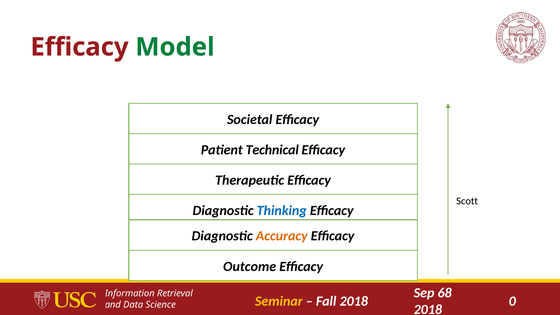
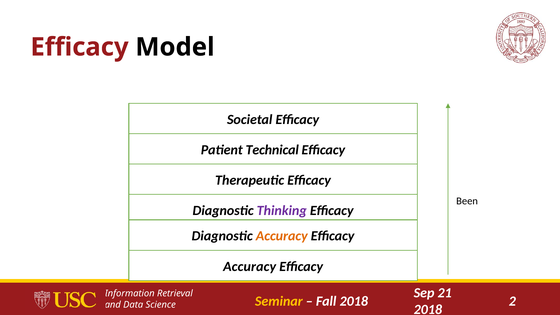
Model colour: green -> black
Scott: Scott -> Been
Thinking colour: blue -> purple
Outcome at (250, 266): Outcome -> Accuracy
68: 68 -> 21
0: 0 -> 2
